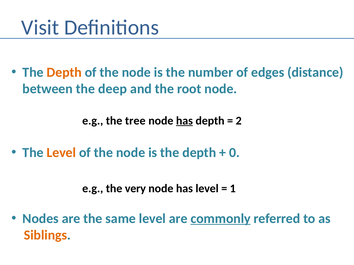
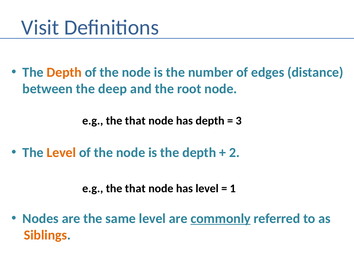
tree at (135, 121): tree -> that
has at (184, 121) underline: present -> none
2: 2 -> 3
0: 0 -> 2
very at (135, 189): very -> that
